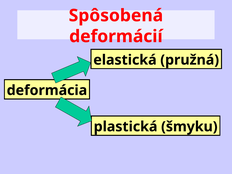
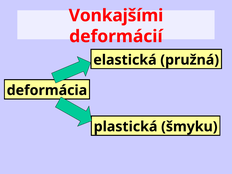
Spôsobená: Spôsobená -> Vonkajšími
